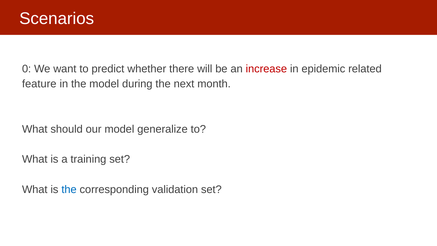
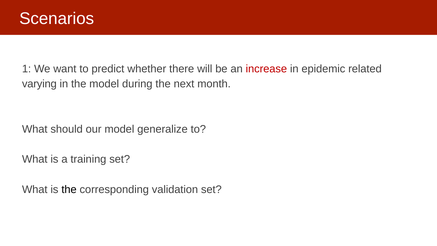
0: 0 -> 1
feature: feature -> varying
the at (69, 189) colour: blue -> black
